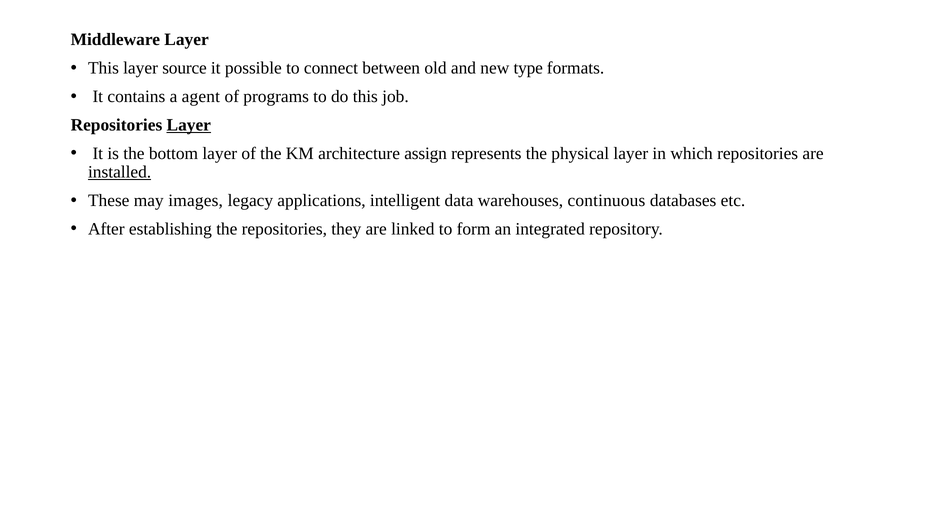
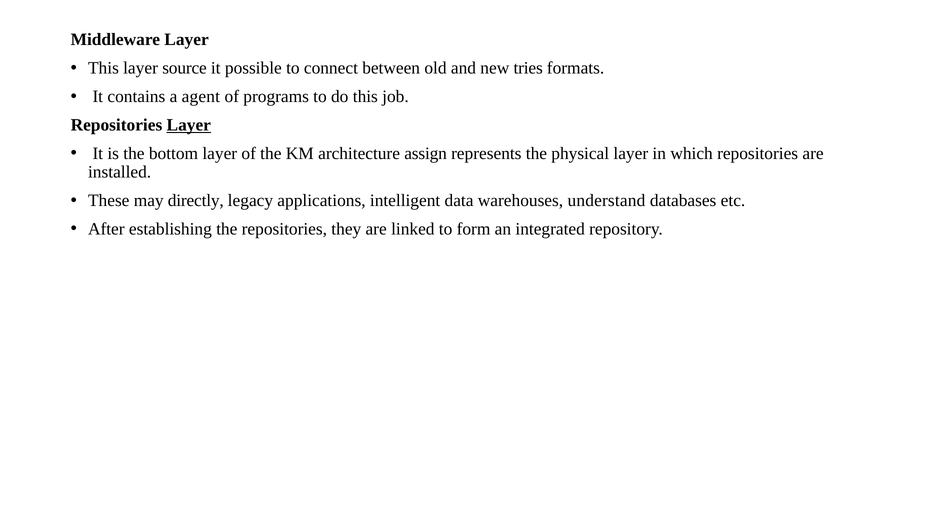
type: type -> tries
installed underline: present -> none
images: images -> directly
continuous: continuous -> understand
